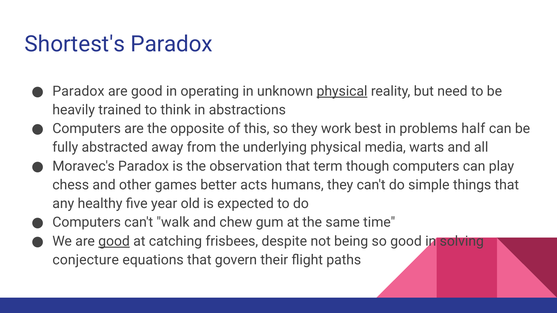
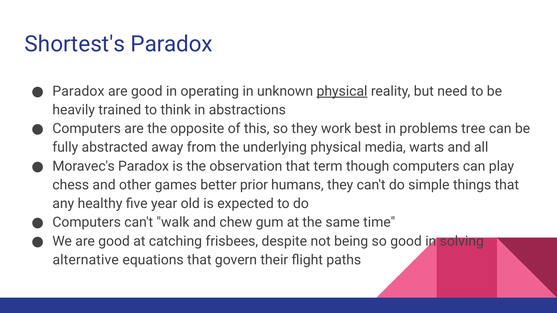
half: half -> tree
acts: acts -> prior
good at (114, 241) underline: present -> none
conjecture: conjecture -> alternative
